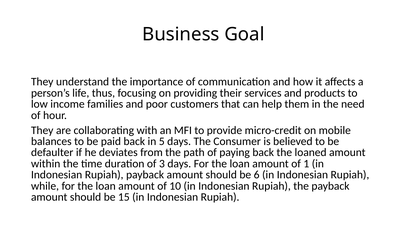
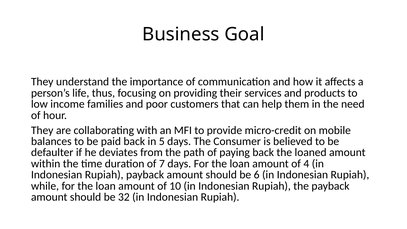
3: 3 -> 7
1: 1 -> 4
15: 15 -> 32
